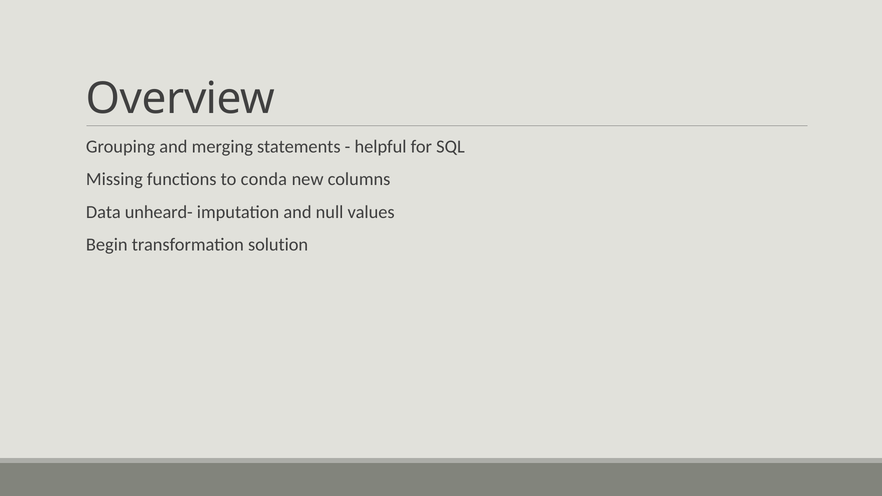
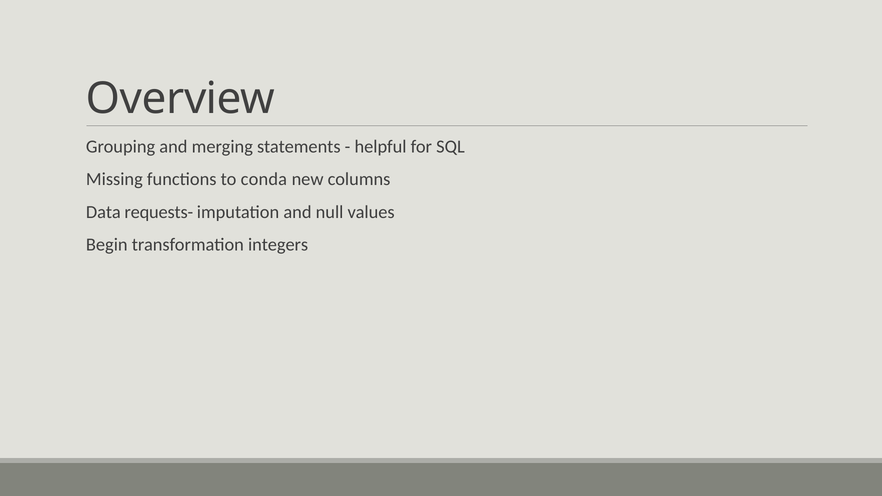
unheard-: unheard- -> requests-
solution: solution -> integers
